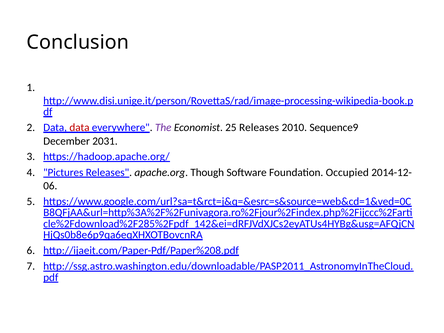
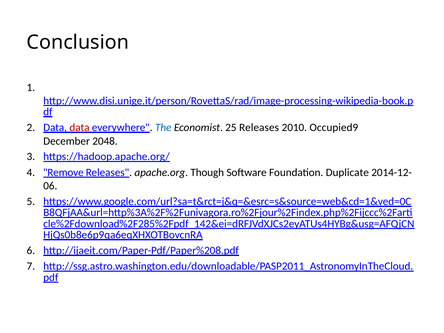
The colour: purple -> blue
Sequence9: Sequence9 -> Occupied9
2031: 2031 -> 2048
Pictures: Pictures -> Remove
Occupied: Occupied -> Duplicate
